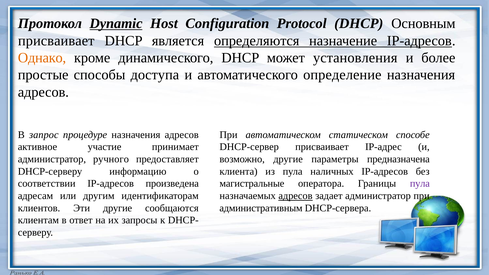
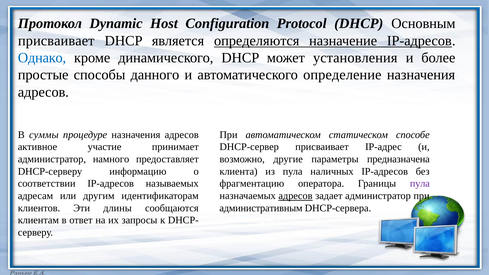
Dynamic underline: present -> none
Однако colour: orange -> blue
доступа: доступа -> данного
запрос: запрос -> суммы
ручного: ручного -> намного
произведена: произведена -> называемых
магистральные: магистральные -> фрагментацию
Эти другие: другие -> длины
